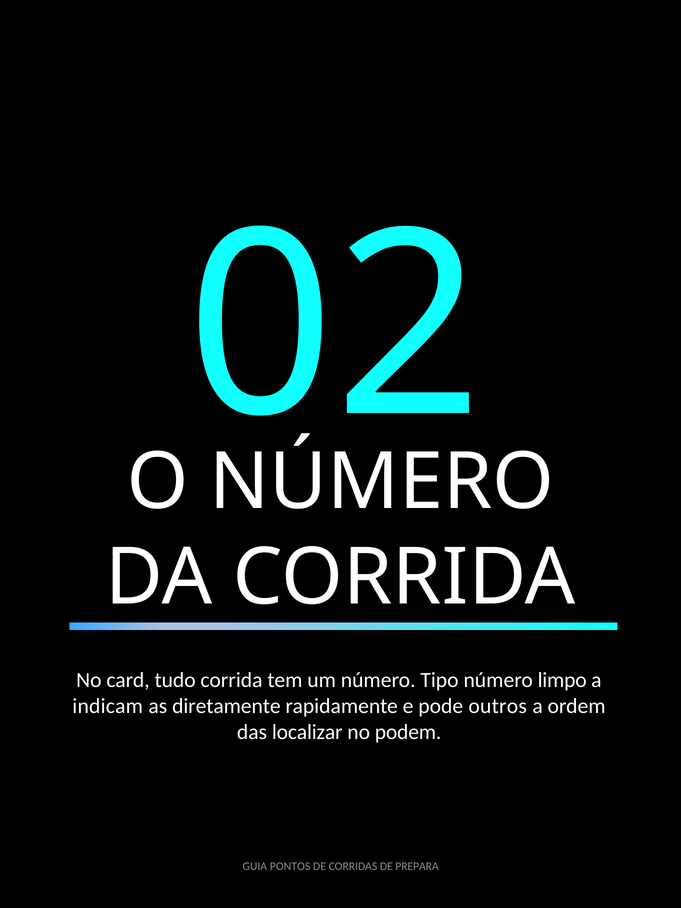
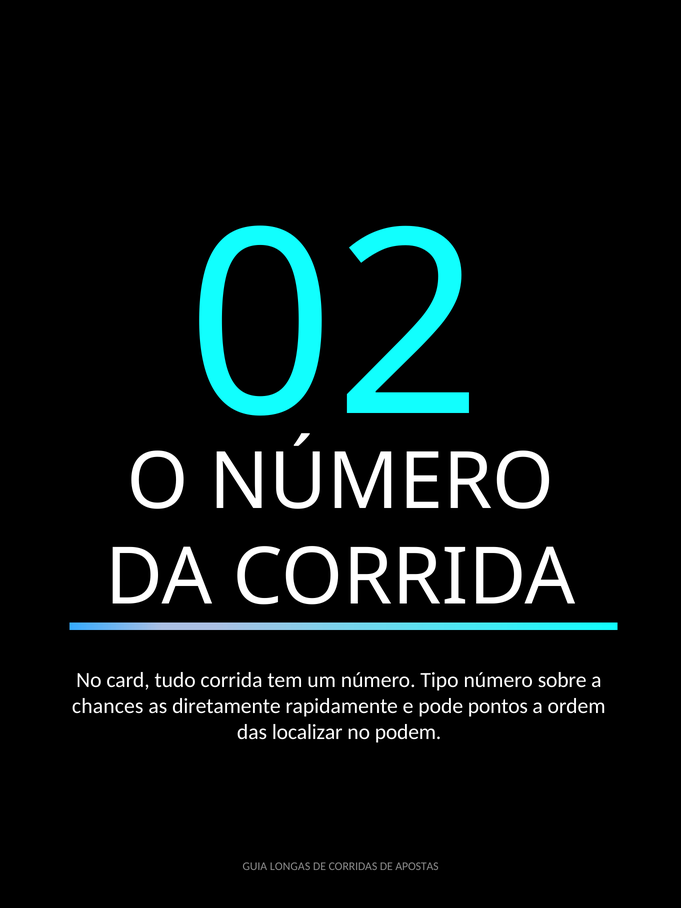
limpo: limpo -> sobre
indicam: indicam -> chances
outros: outros -> pontos
PONTOS: PONTOS -> LONGAS
PREPARA: PREPARA -> APOSTAS
